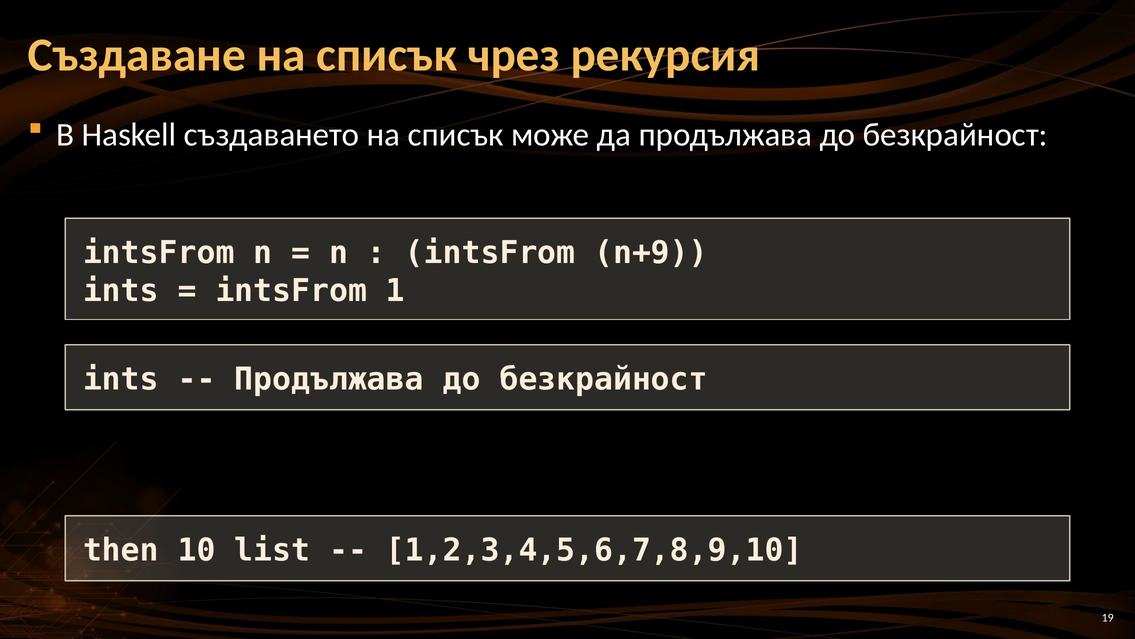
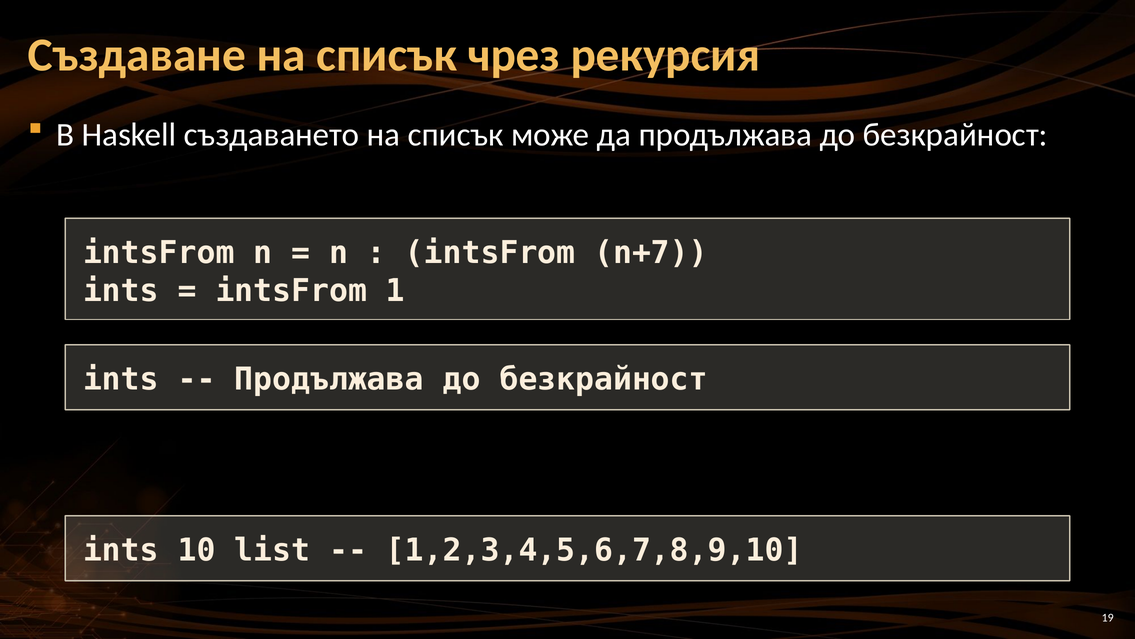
n+9: n+9 -> n+7
then at (121, 550): then -> ints
